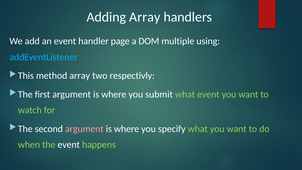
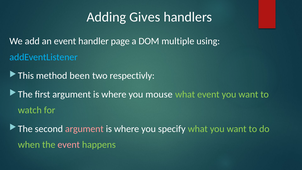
Adding Array: Array -> Gives
method array: array -> been
submit: submit -> mouse
event at (69, 144) colour: white -> pink
